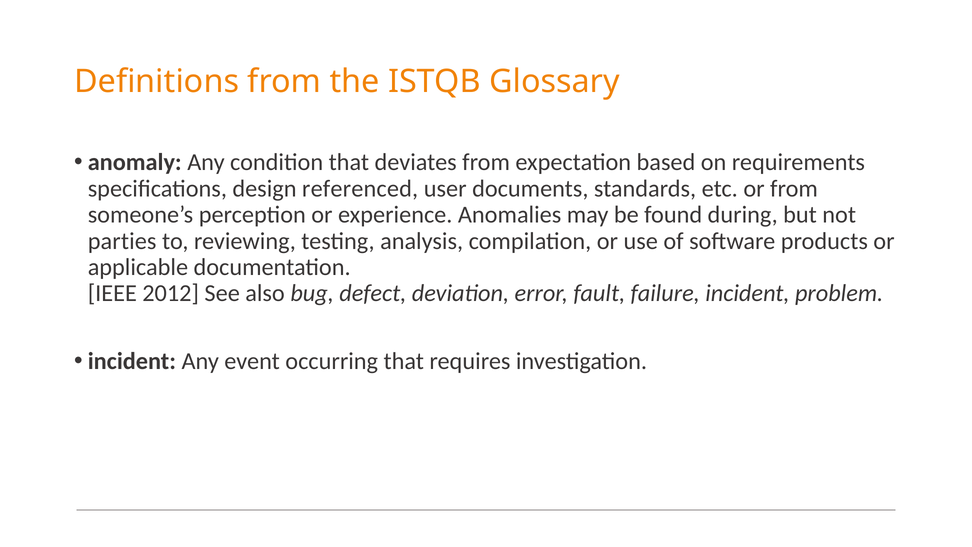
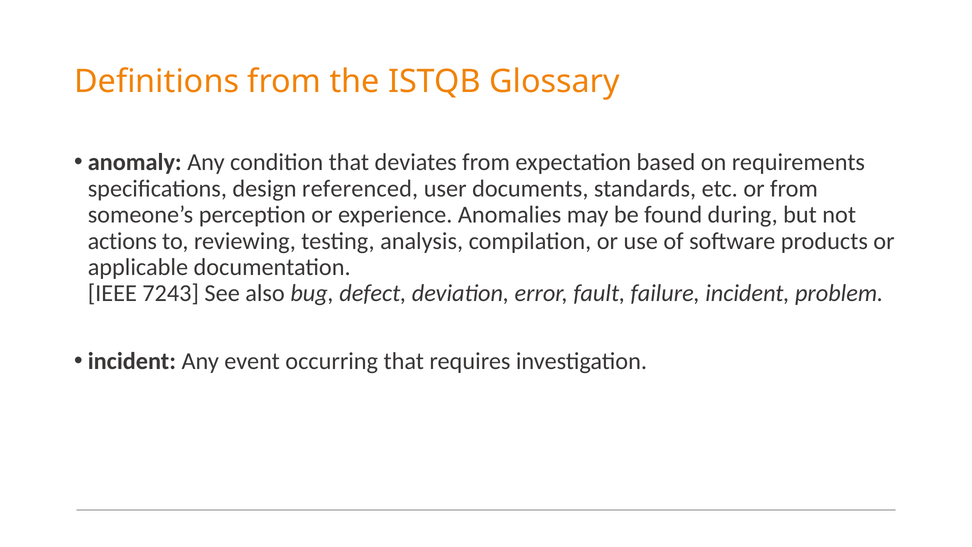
parties: parties -> actions
2012: 2012 -> 7243
